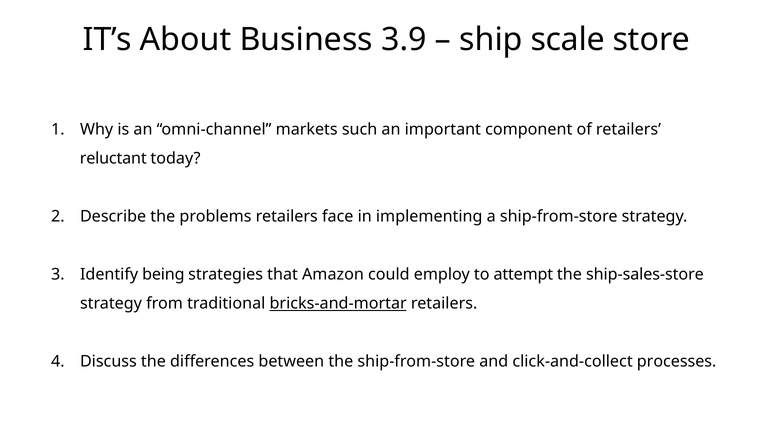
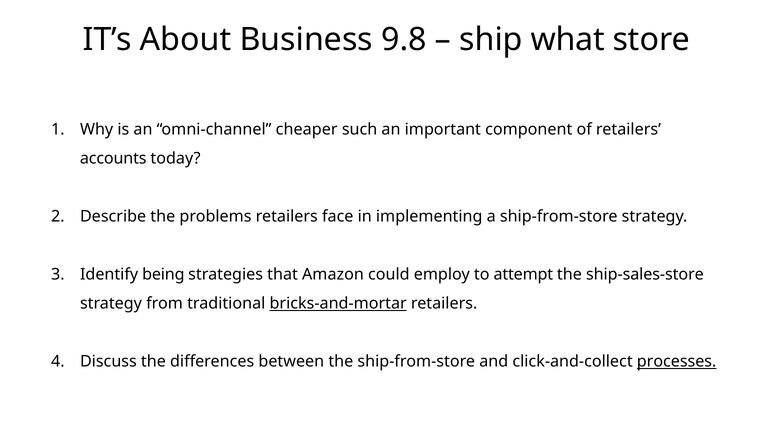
3.9: 3.9 -> 9.8
scale: scale -> what
markets: markets -> cheaper
reluctant: reluctant -> accounts
processes underline: none -> present
